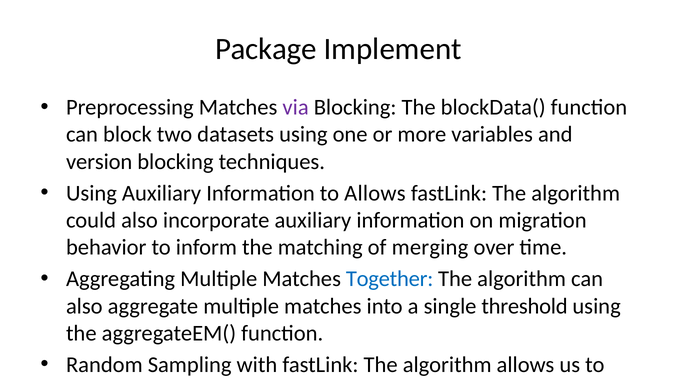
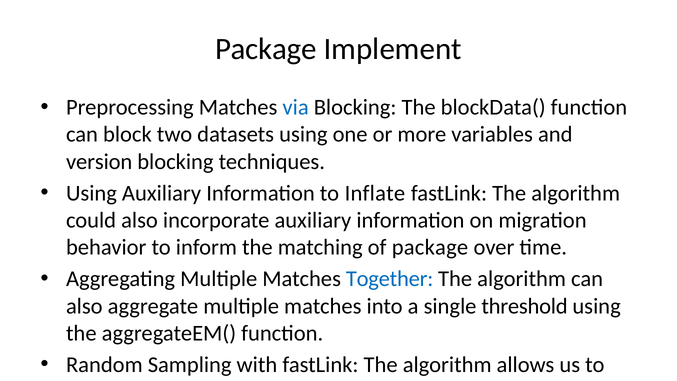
via at (296, 107) colour: purple -> blue
to Allows: Allows -> Inflate
of merging: merging -> package
